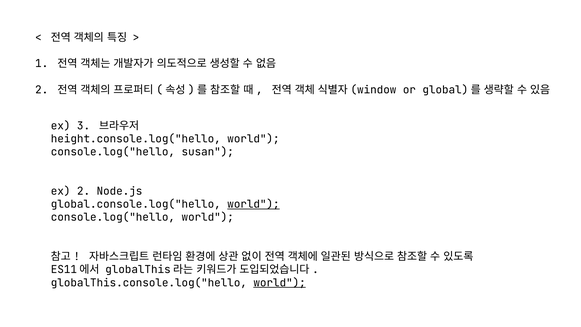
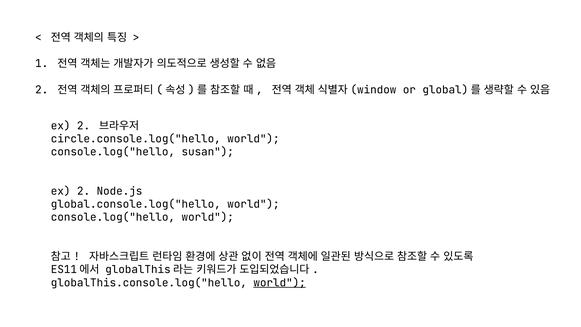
3 at (84, 126): 3 -> 2
height.console.log("hello: height.console.log("hello -> circle.console.log("hello
world at (253, 204) underline: present -> none
